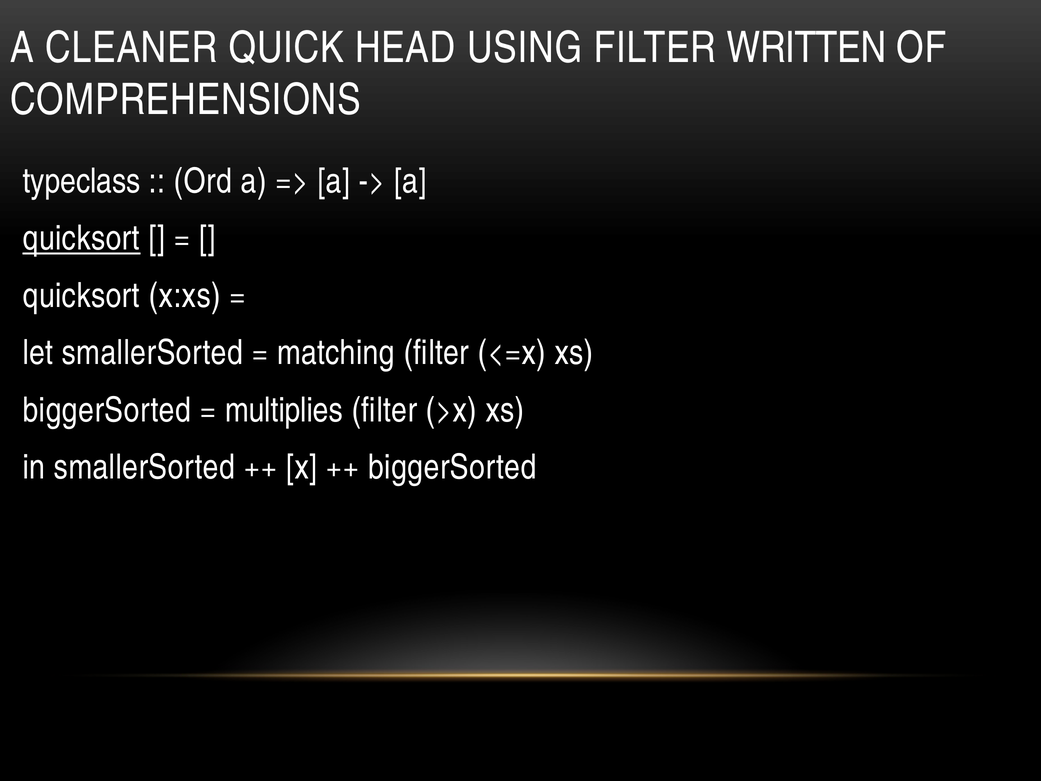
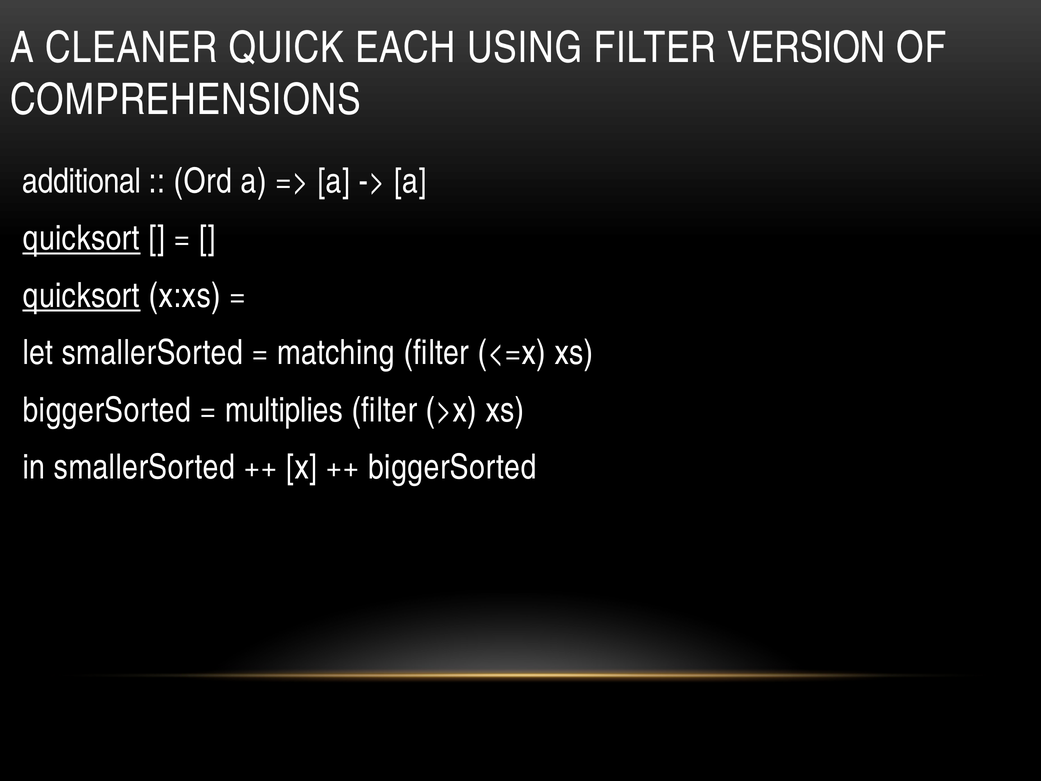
HEAD: HEAD -> EACH
WRITTEN: WRITTEN -> VERSION
typeclass: typeclass -> additional
quicksort at (81, 296) underline: none -> present
